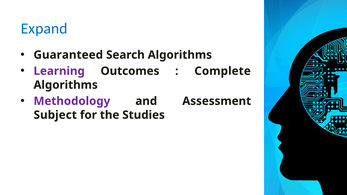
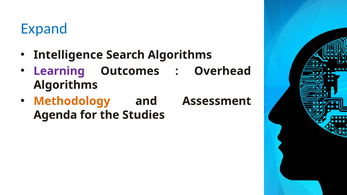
Guaranteed: Guaranteed -> Intelligence
Complete: Complete -> Overhead
Methodology colour: purple -> orange
Subject: Subject -> Agenda
